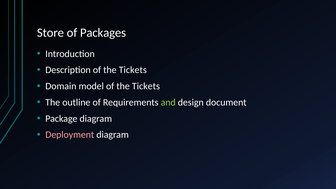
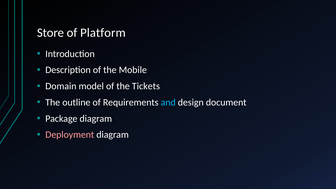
Packages: Packages -> Platform
Description of the Tickets: Tickets -> Mobile
and colour: light green -> light blue
